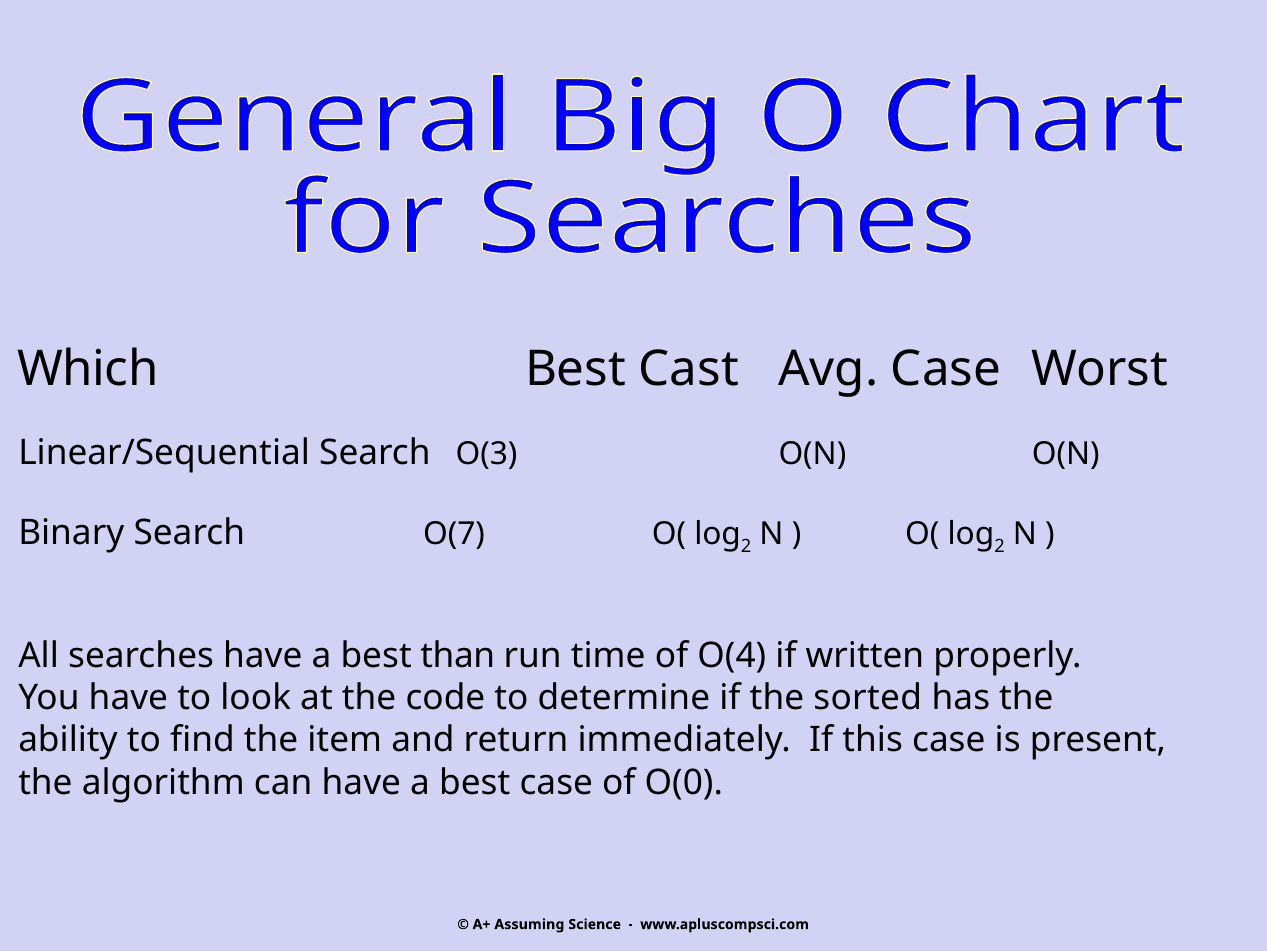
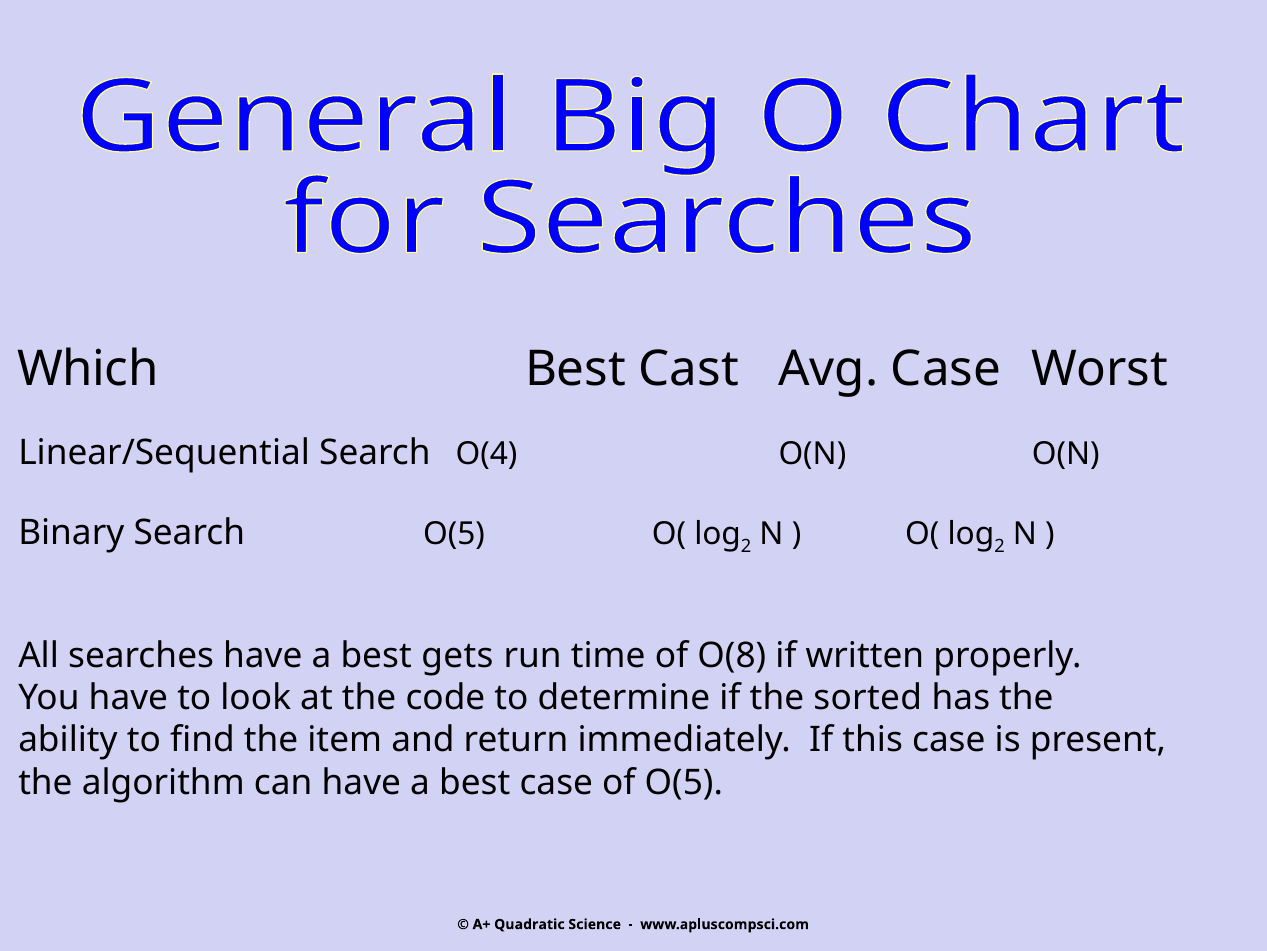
O(3: O(3 -> O(4
Search O(7: O(7 -> O(5
than: than -> gets
O(4: O(4 -> O(8
of O(0: O(0 -> O(5
Assuming: Assuming -> Quadratic
